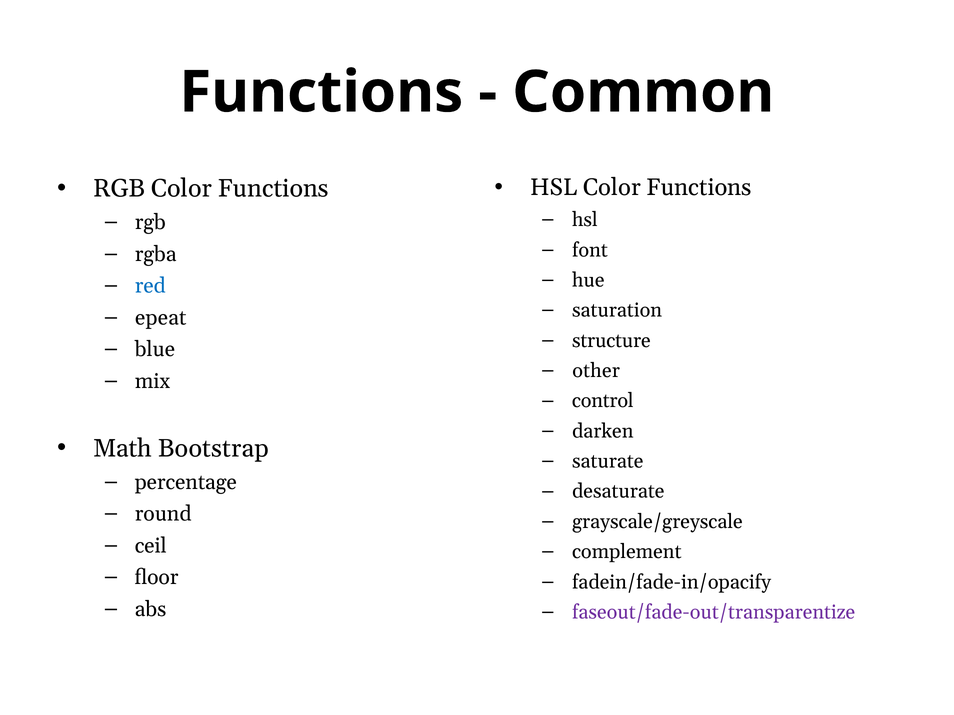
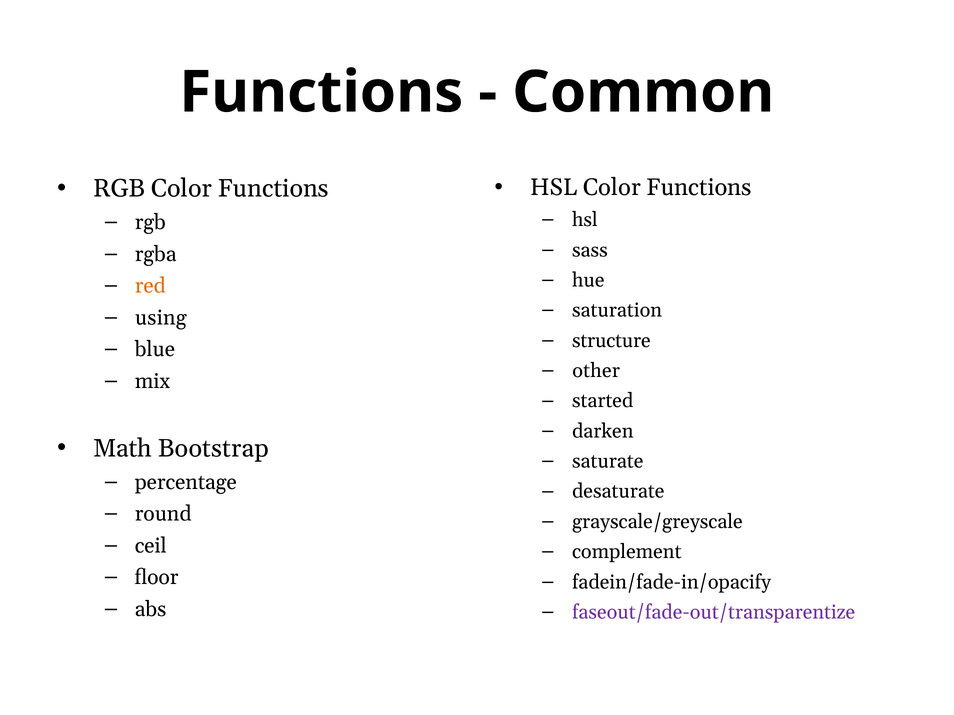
font: font -> sass
red colour: blue -> orange
epeat: epeat -> using
control: control -> started
